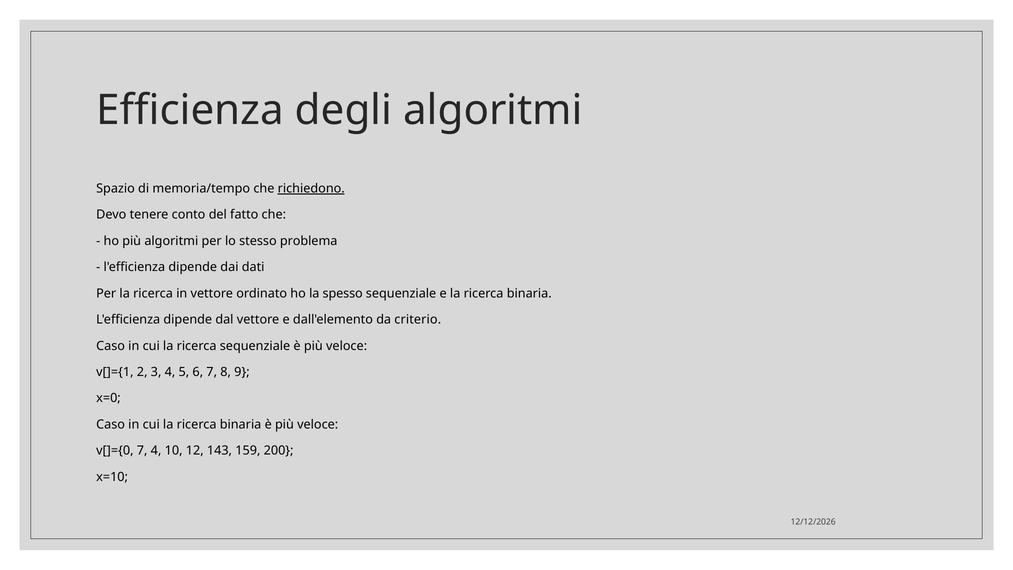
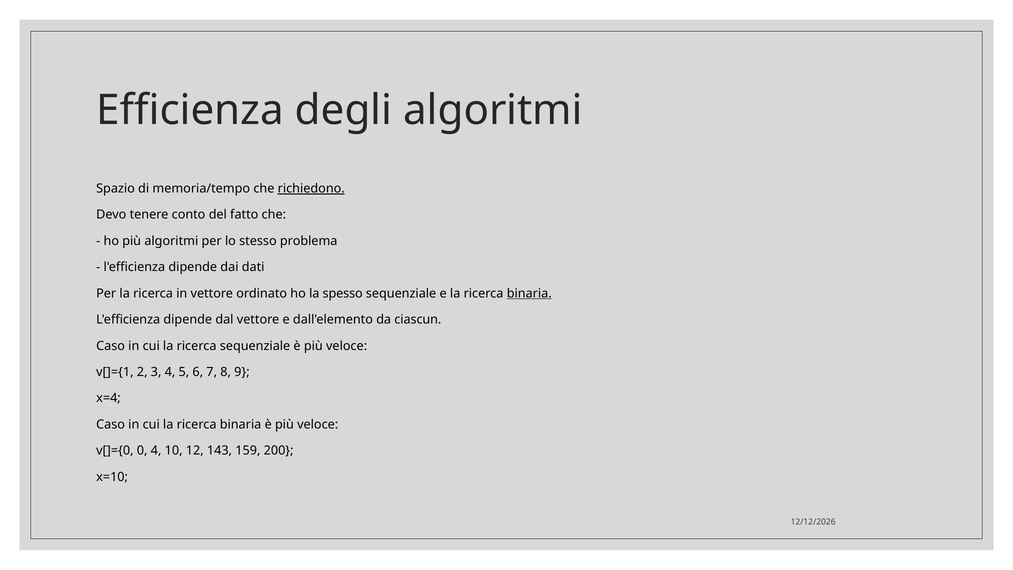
binaria at (529, 293) underline: none -> present
criterio: criterio -> ciascun
x=0: x=0 -> x=4
v[]={0 7: 7 -> 0
